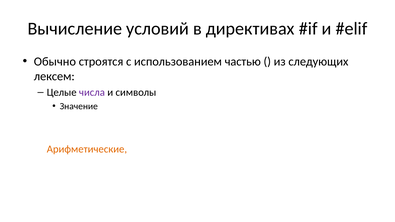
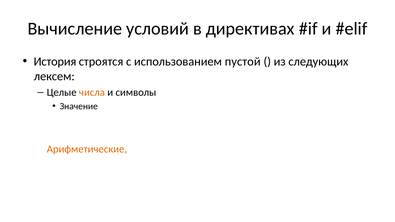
Обычно: Обычно -> История
частью: частью -> пустой
числа colour: purple -> orange
